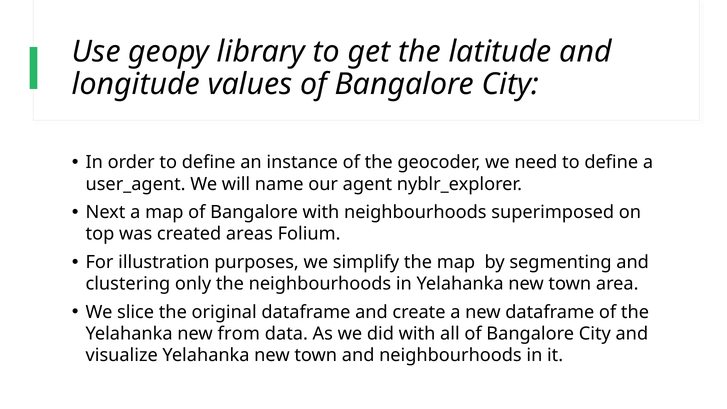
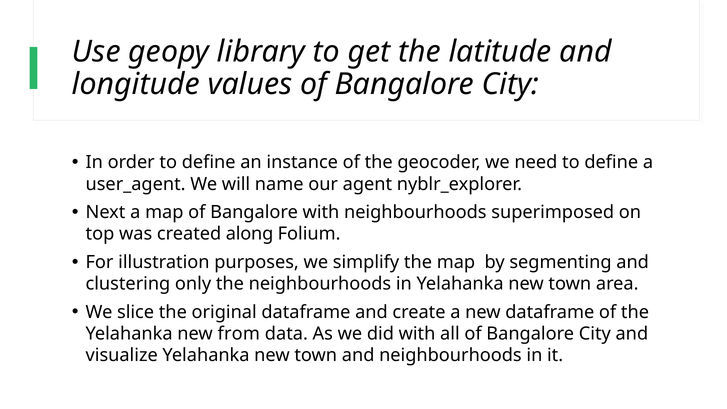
areas: areas -> along
